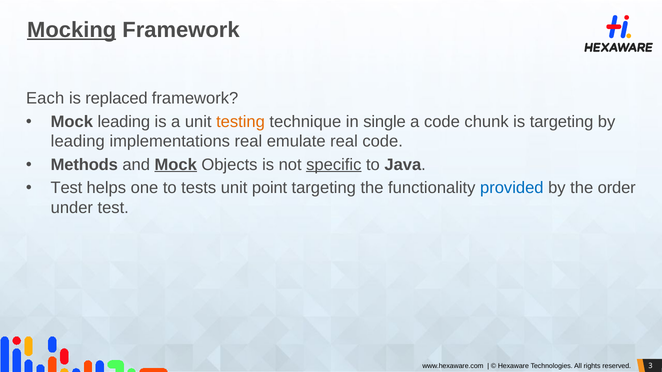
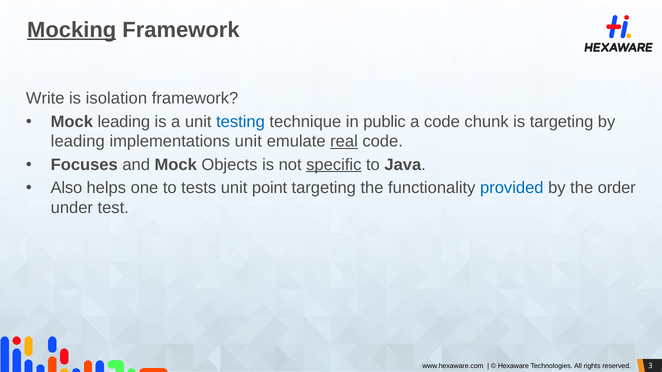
Each: Each -> Write
replaced: replaced -> isolation
testing colour: orange -> blue
single: single -> public
implementations real: real -> unit
real at (344, 142) underline: none -> present
Methods: Methods -> Focuses
Mock at (176, 165) underline: present -> none
Test at (66, 188): Test -> Also
